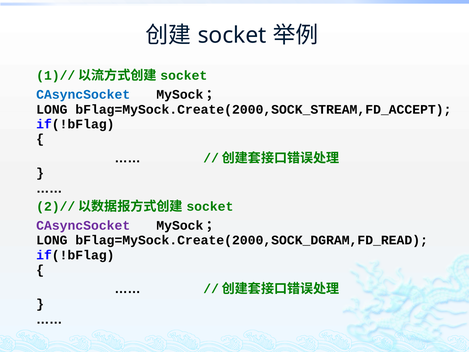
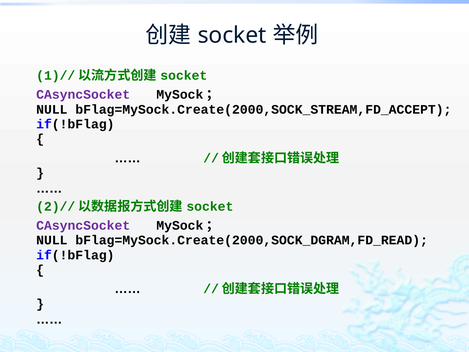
CAsyncSocket at (83, 95) colour: blue -> purple
LONG at (52, 109): LONG -> NULL
LONG at (52, 240): LONG -> NULL
